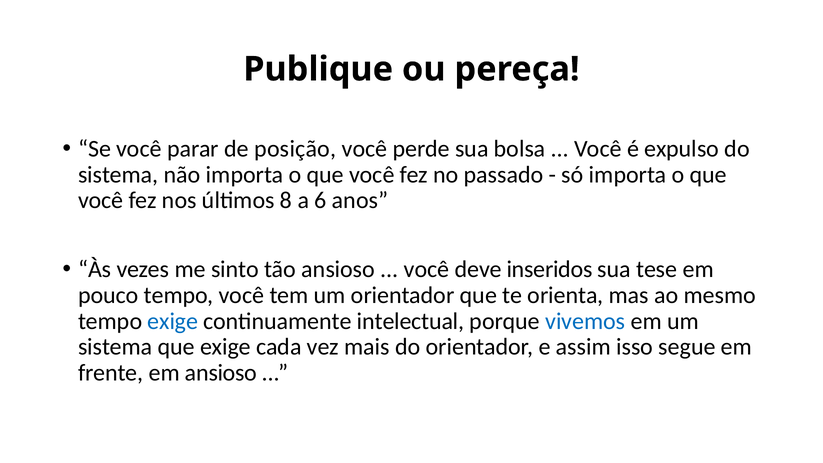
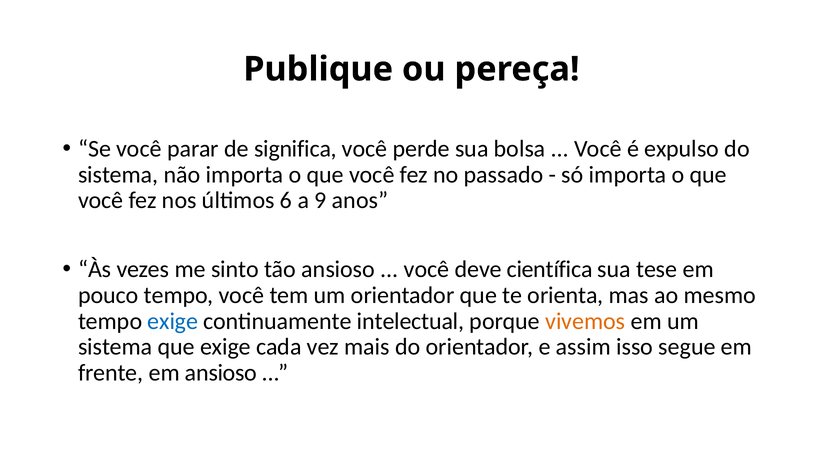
posição: posição -> significa
8: 8 -> 6
6: 6 -> 9
inseridos: inseridos -> científica
vivemos colour: blue -> orange
